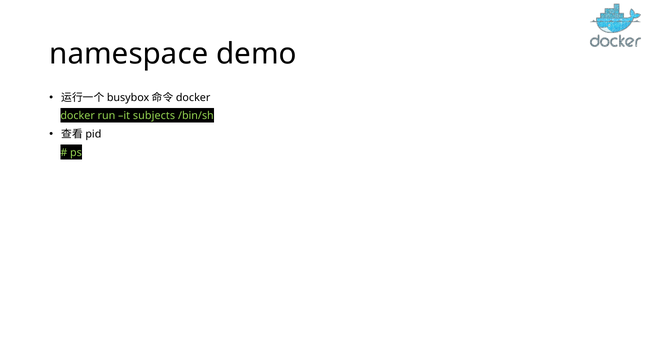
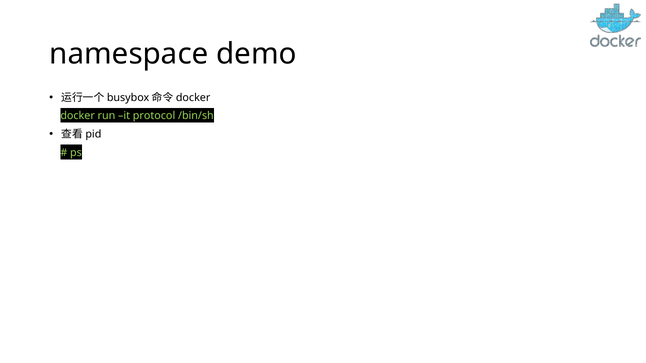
subjects: subjects -> protocol
